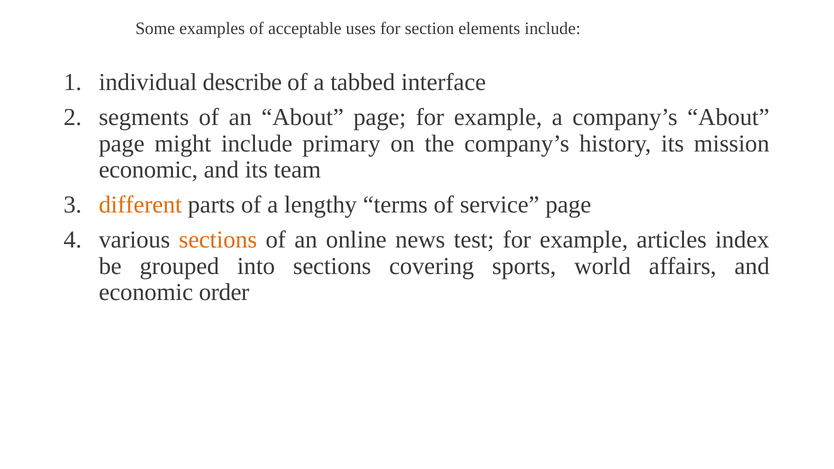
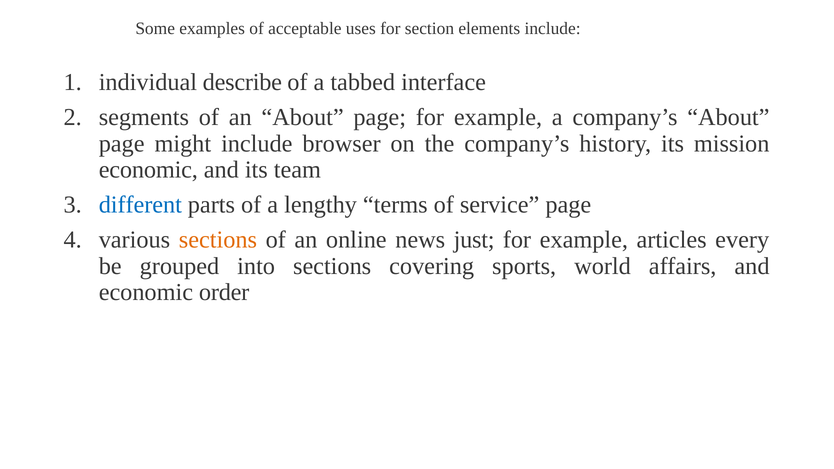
primary: primary -> browser
different colour: orange -> blue
test: test -> just
index: index -> every
